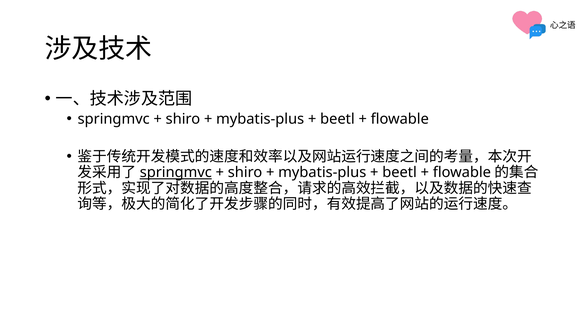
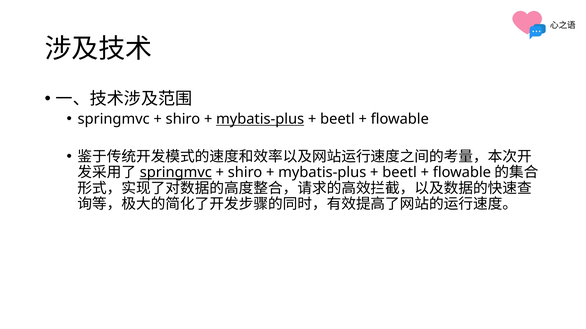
mybatis-plus at (260, 119) underline: none -> present
